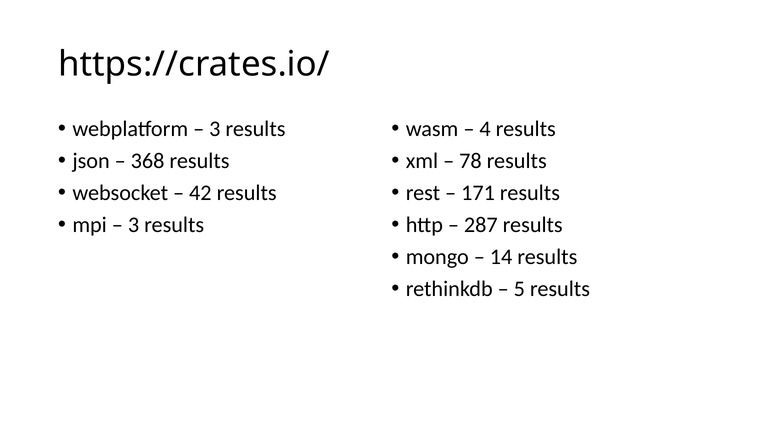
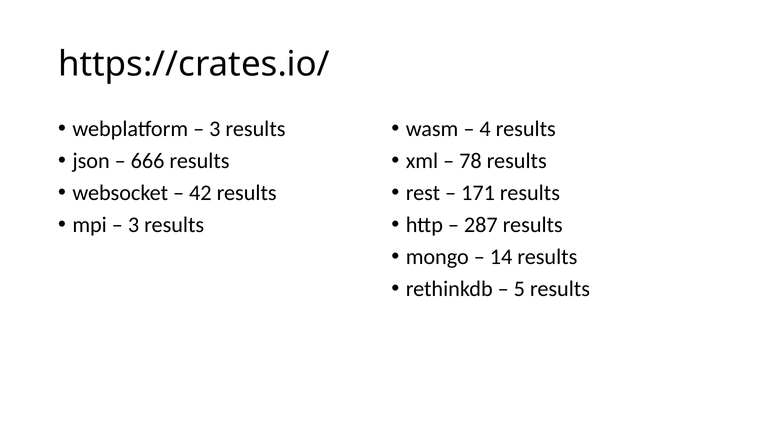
368: 368 -> 666
